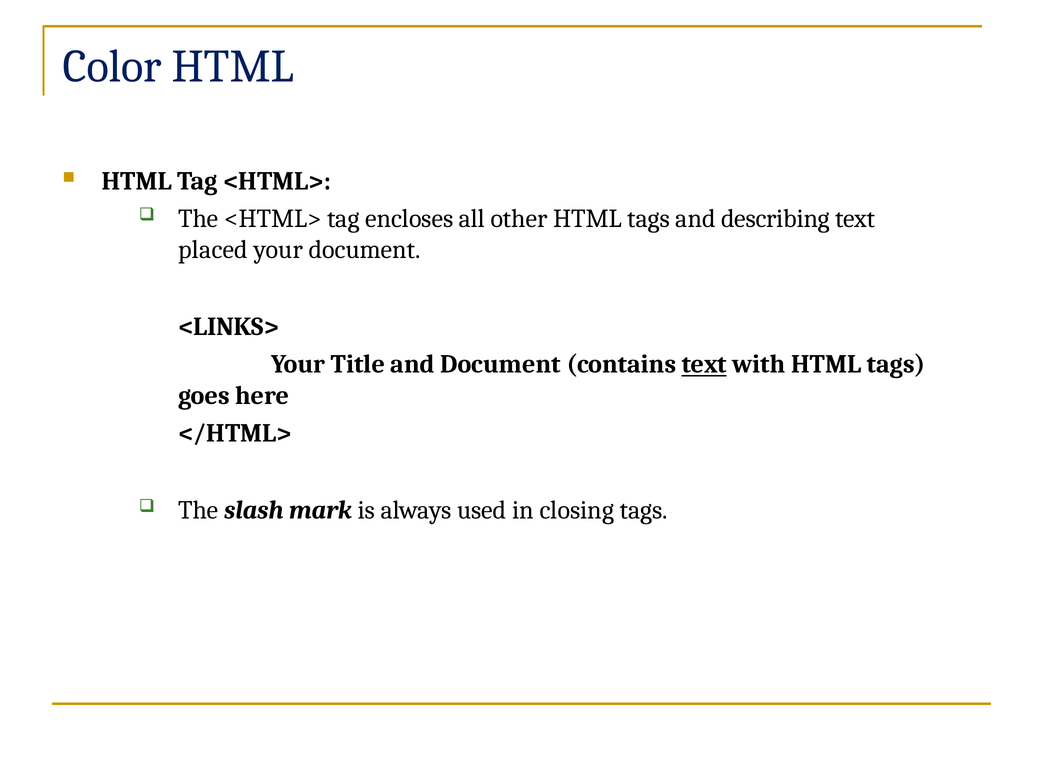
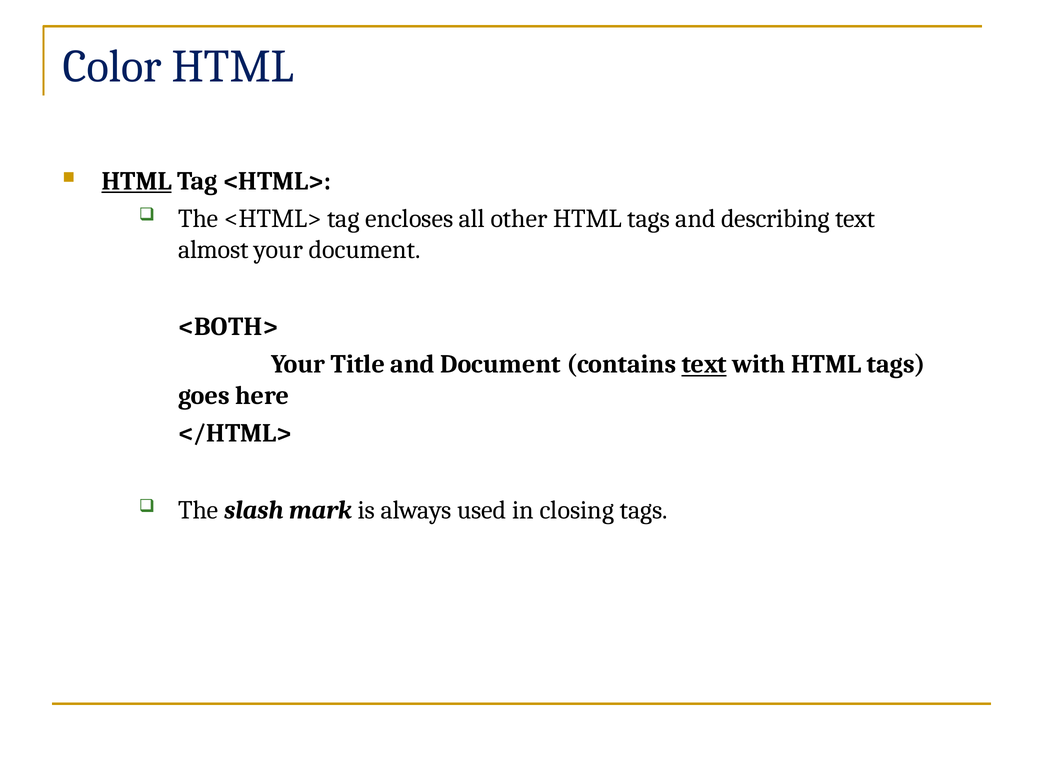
HTML at (137, 181) underline: none -> present
placed: placed -> almost
<LINKS>: <LINKS> -> <BOTH>
